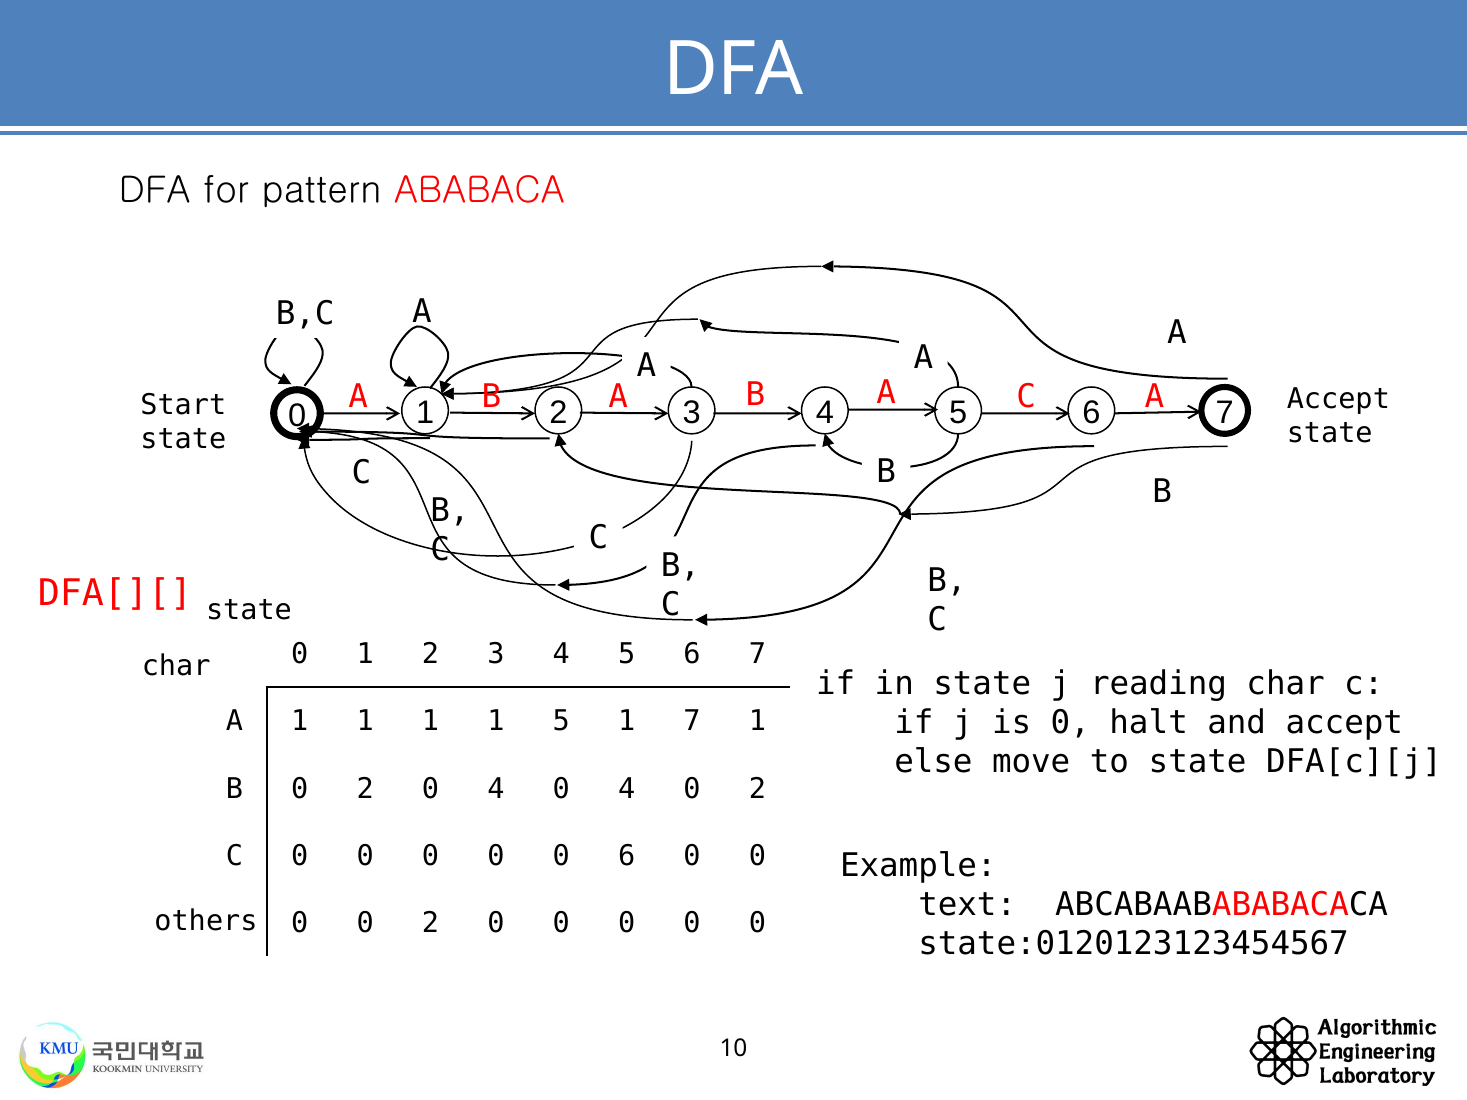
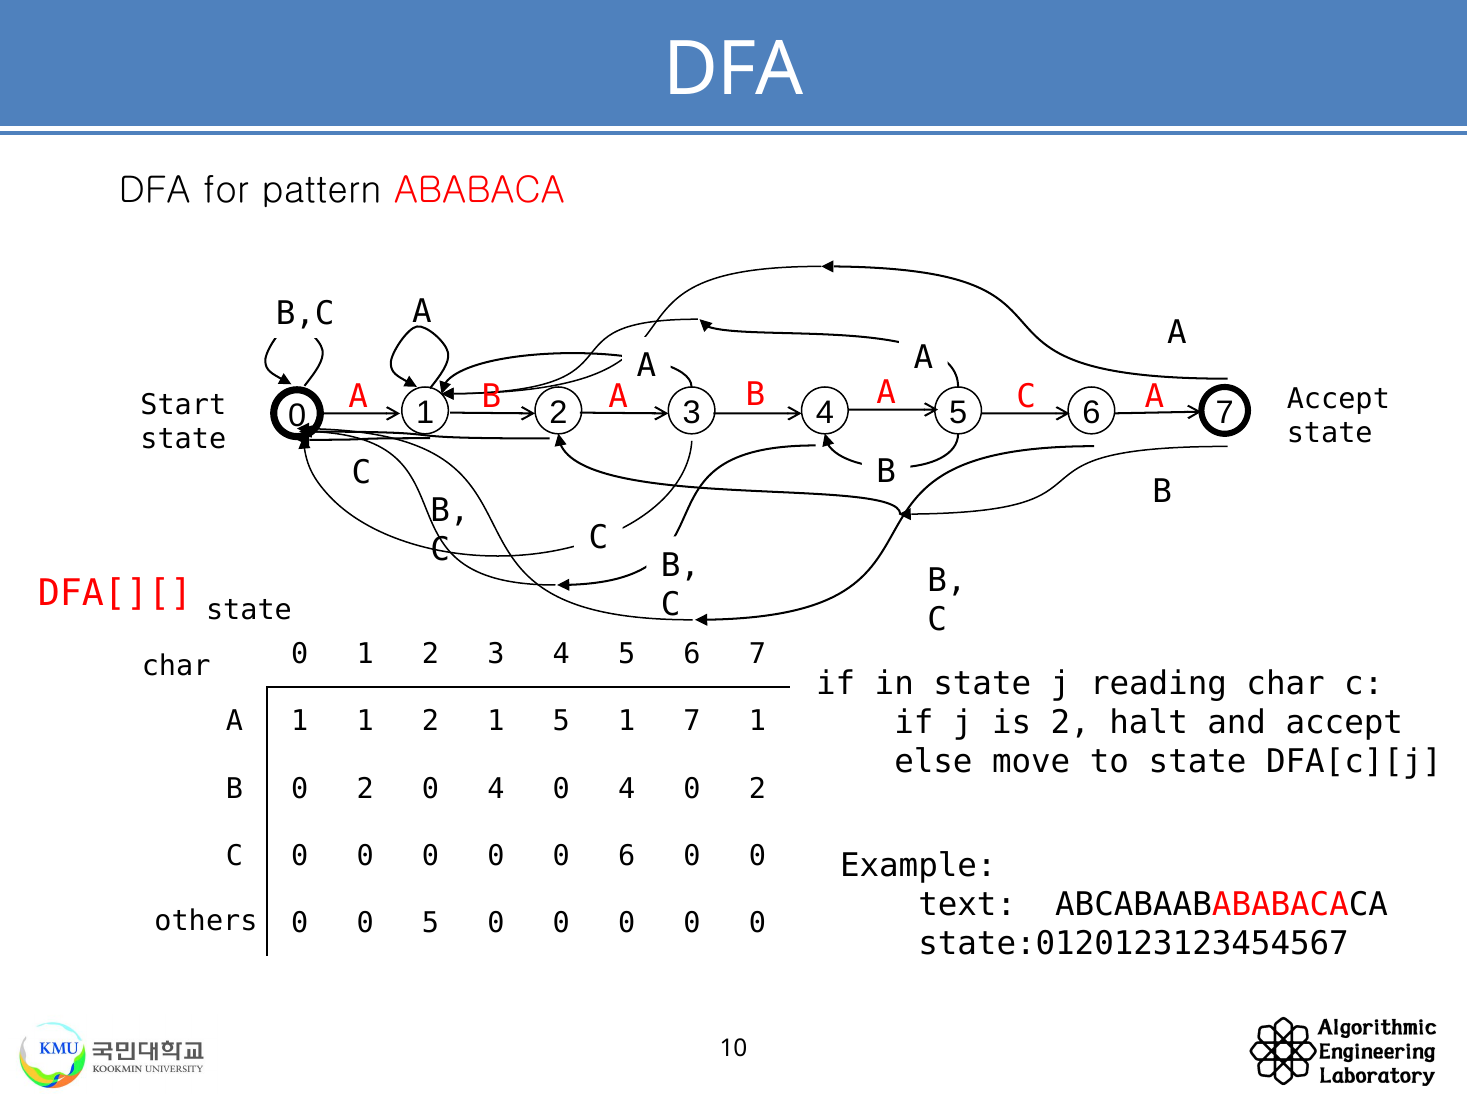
A 1 1 1: 1 -> 2
is 0: 0 -> 2
0 0 2: 2 -> 5
